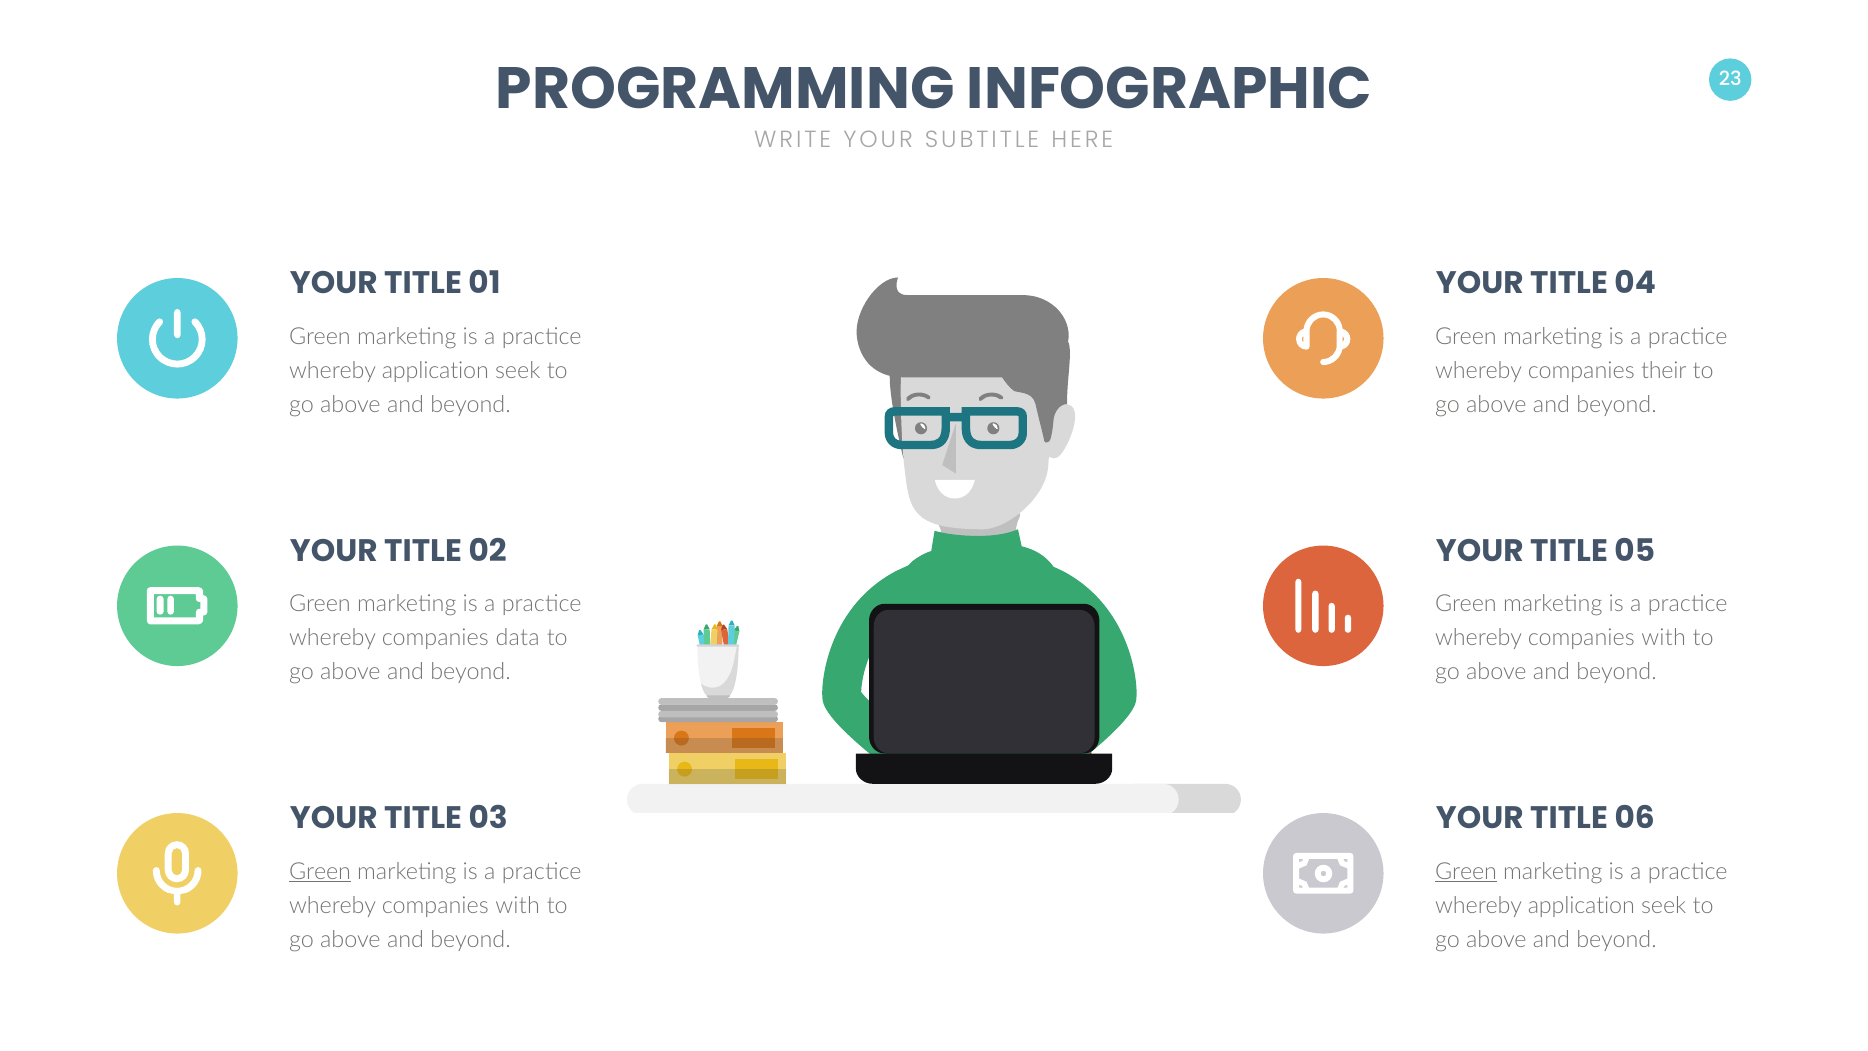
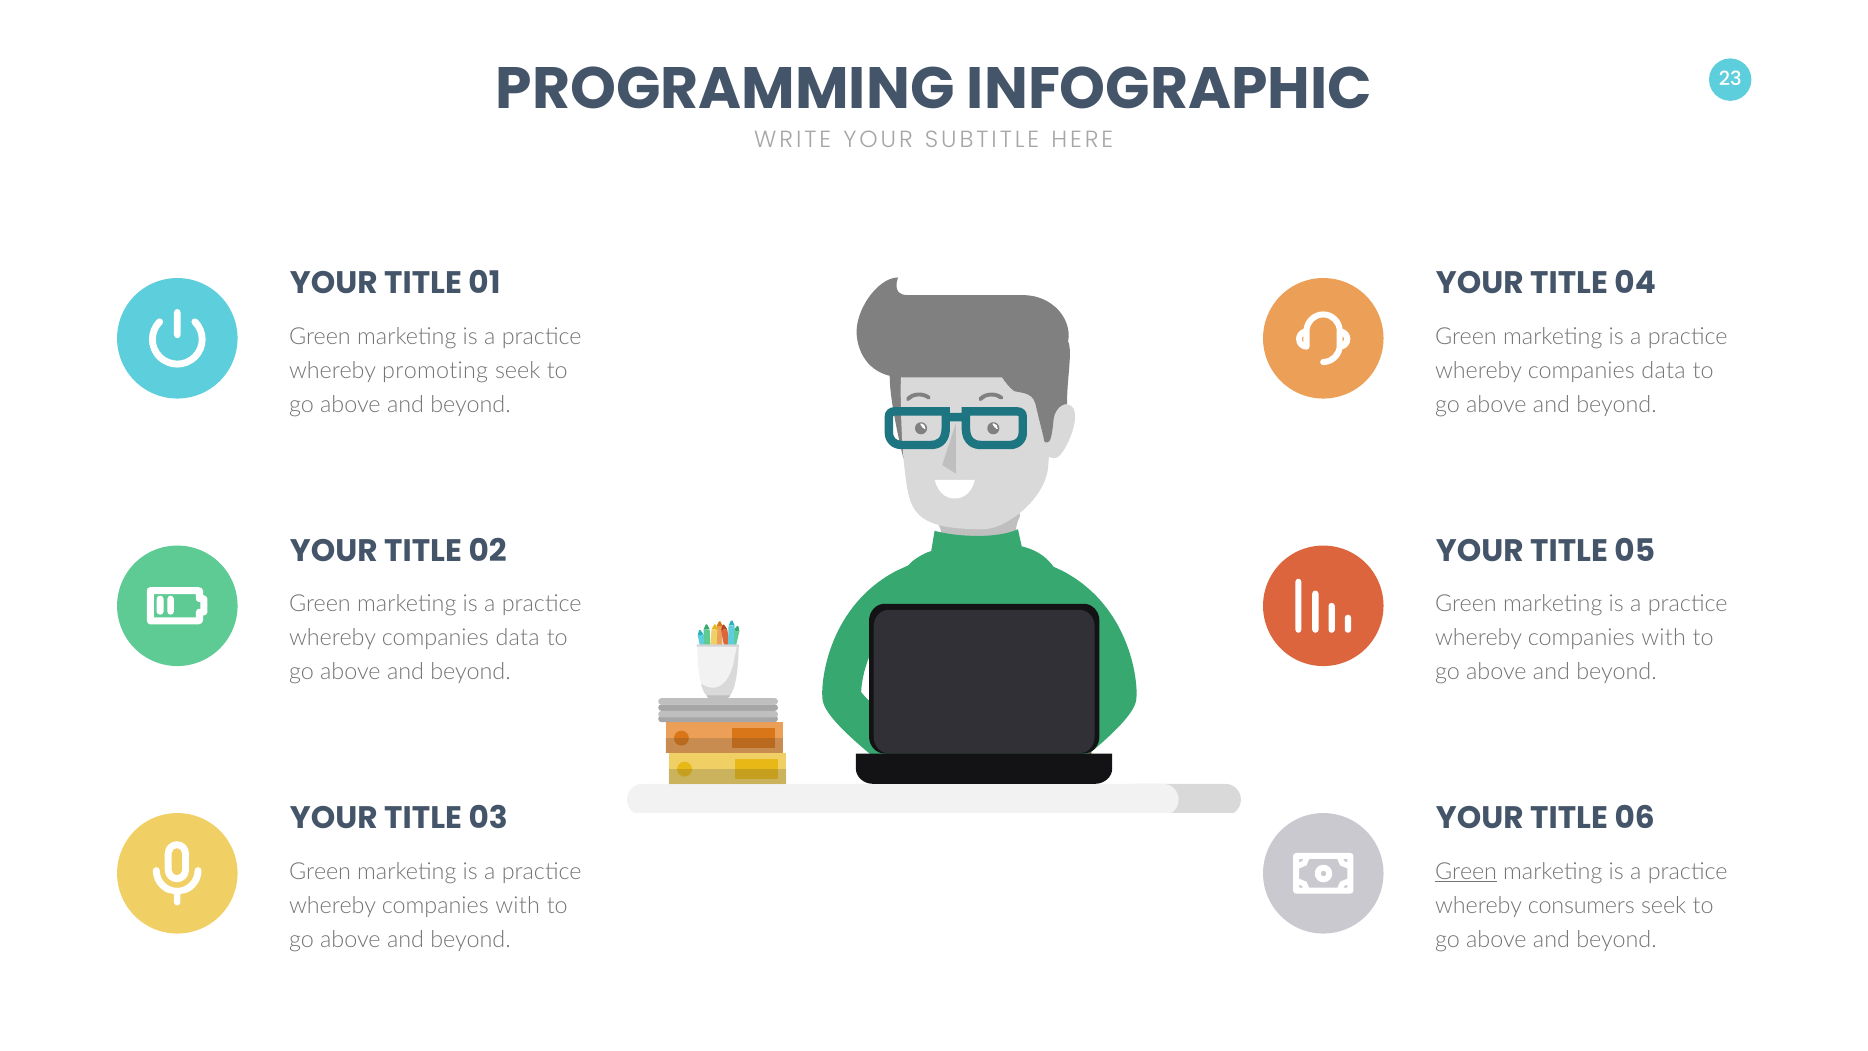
application at (435, 370): application -> promoting
their at (1664, 370): their -> data
Green at (320, 871) underline: present -> none
application at (1581, 905): application -> consumers
